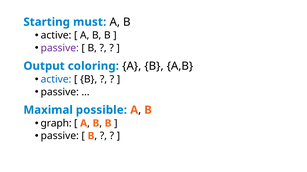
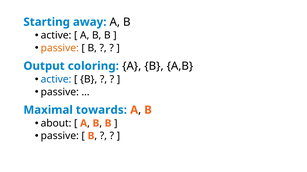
must: must -> away
passive at (60, 48) colour: purple -> orange
possible: possible -> towards
graph: graph -> about
